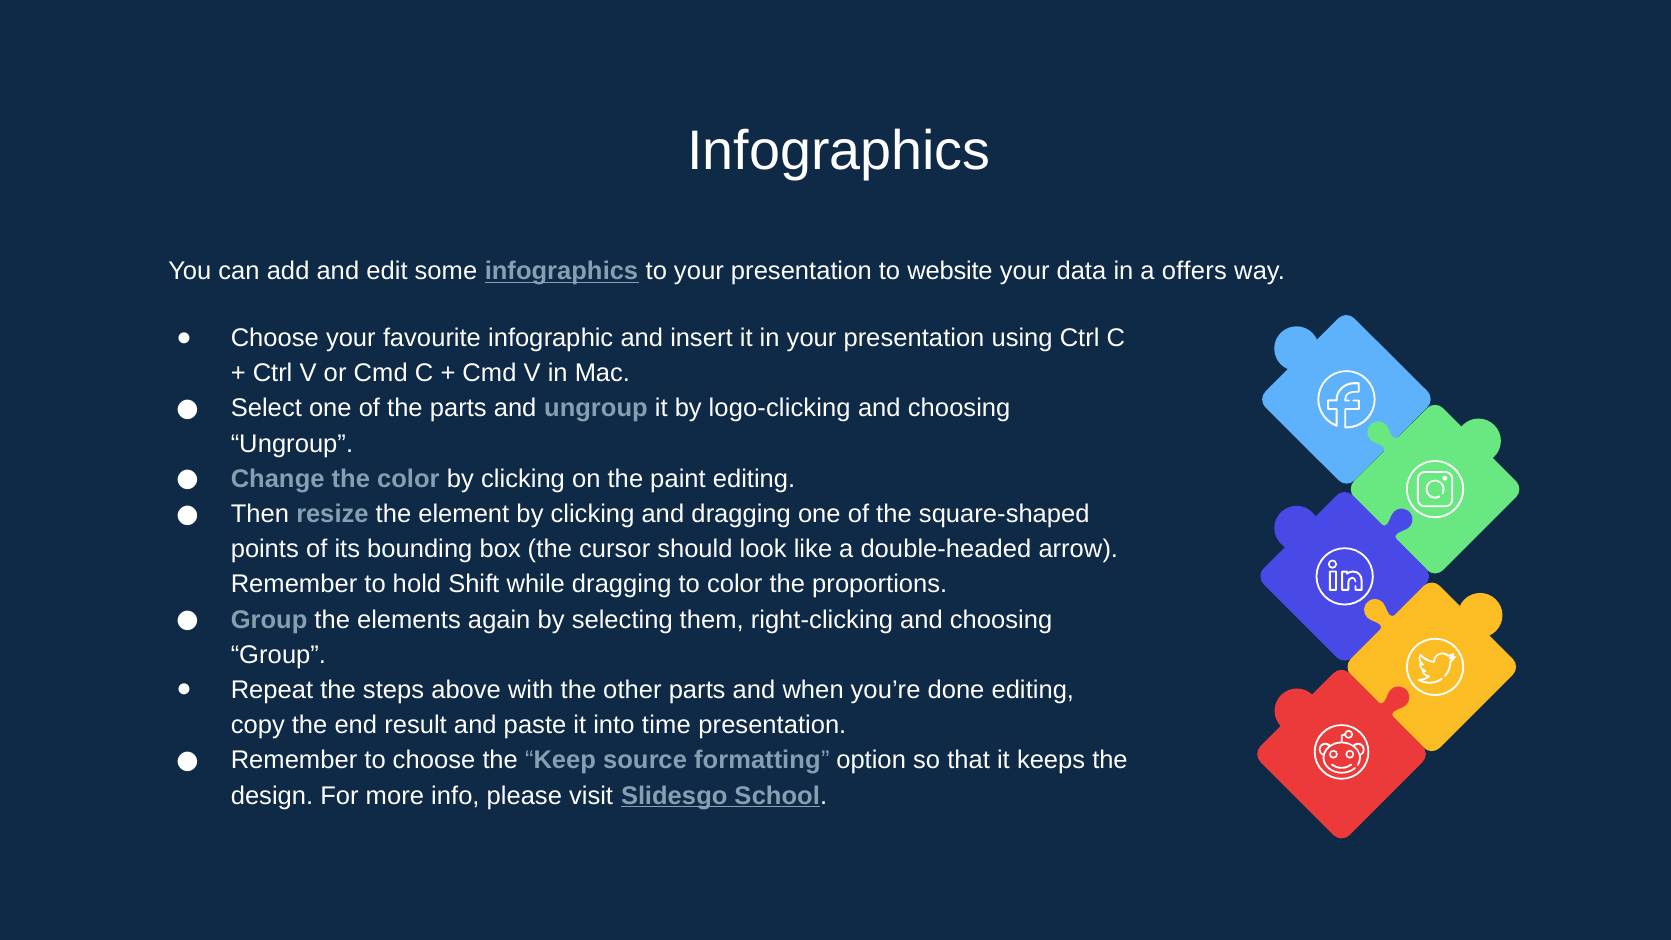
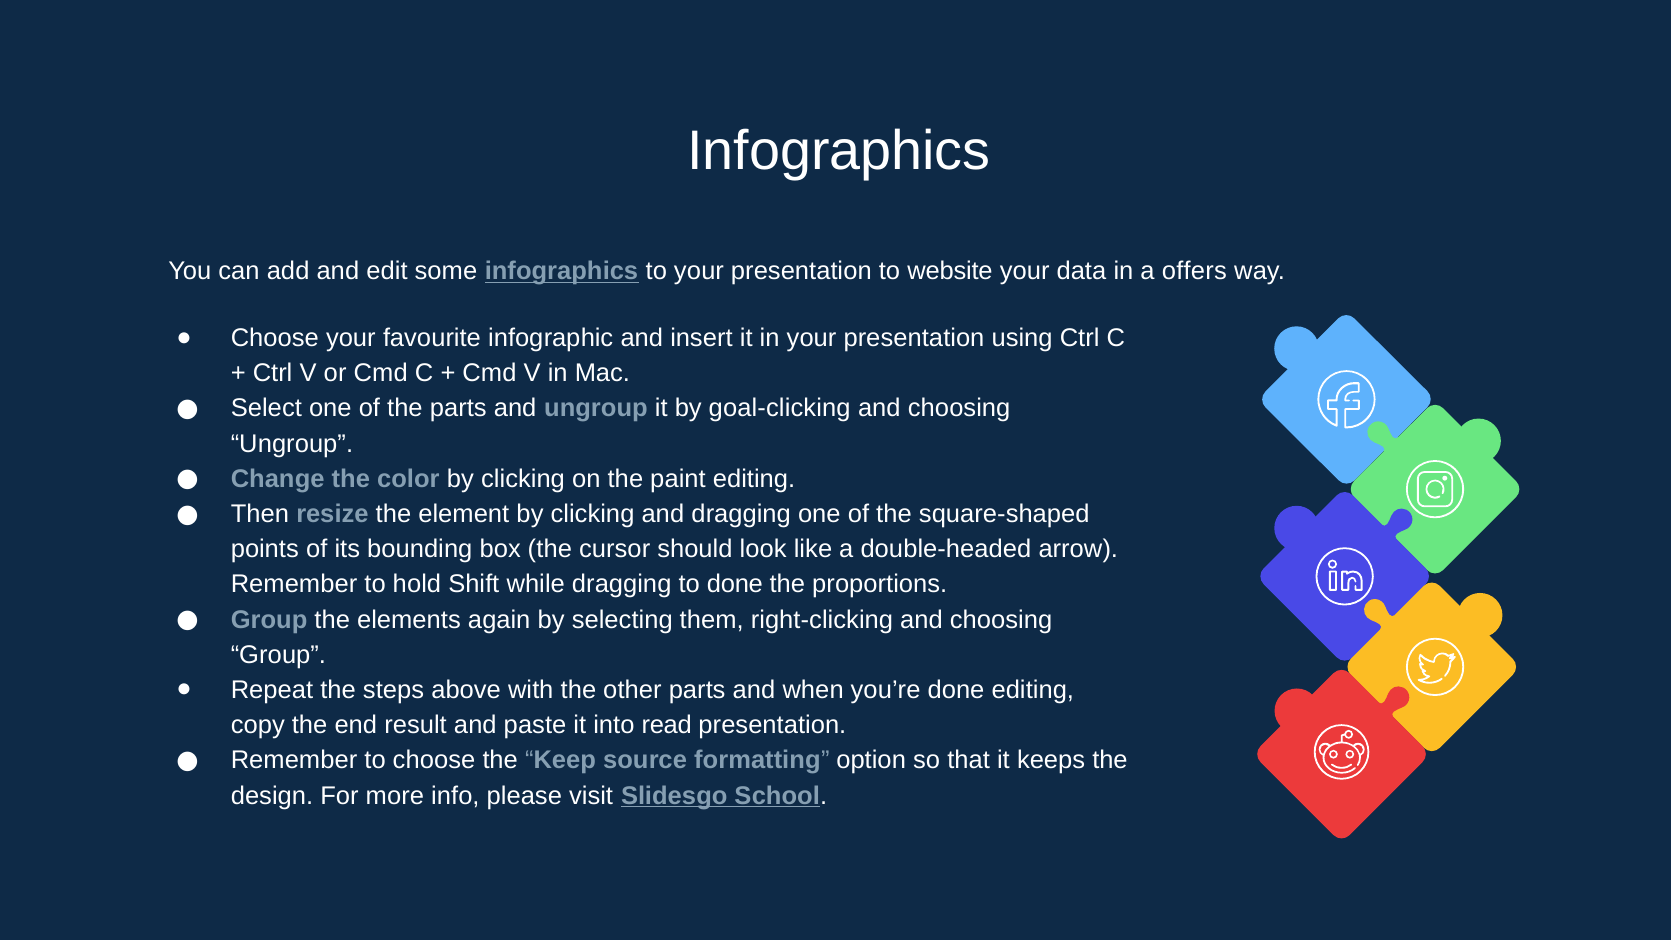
logo-clicking: logo-clicking -> goal-clicking
to color: color -> done
time: time -> read
